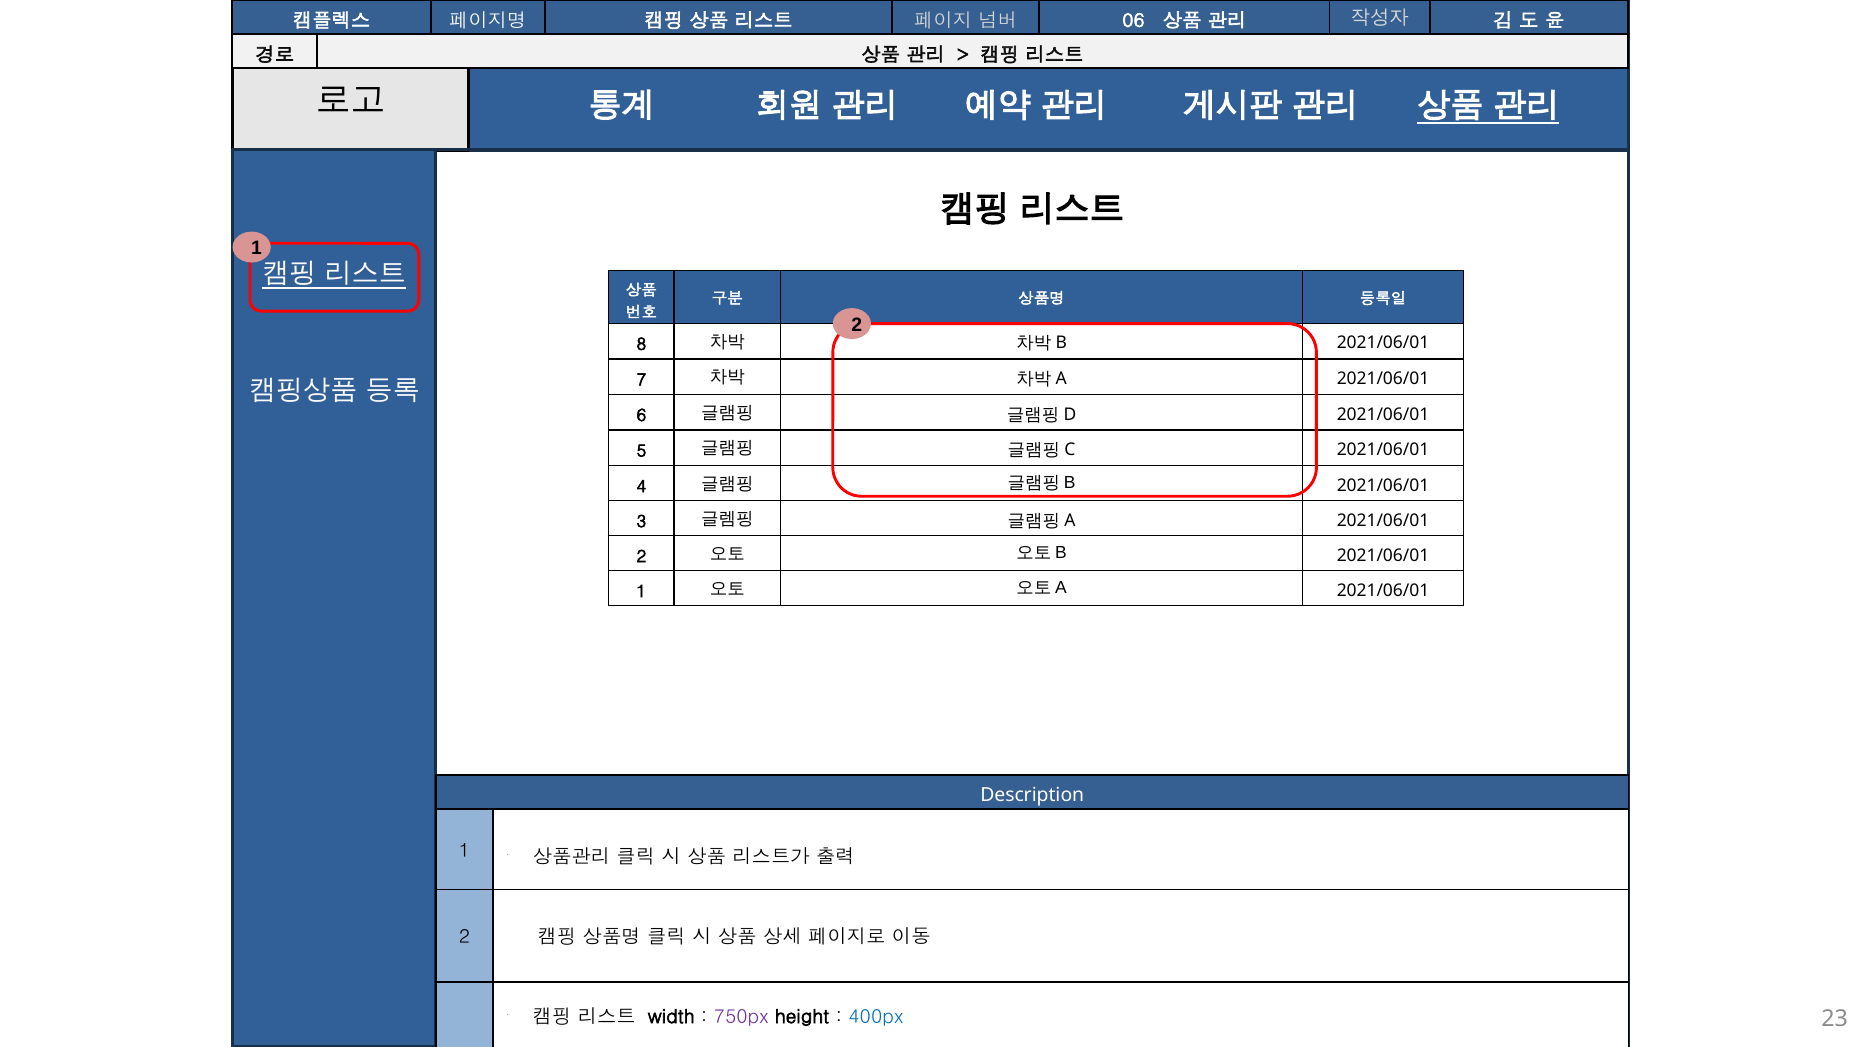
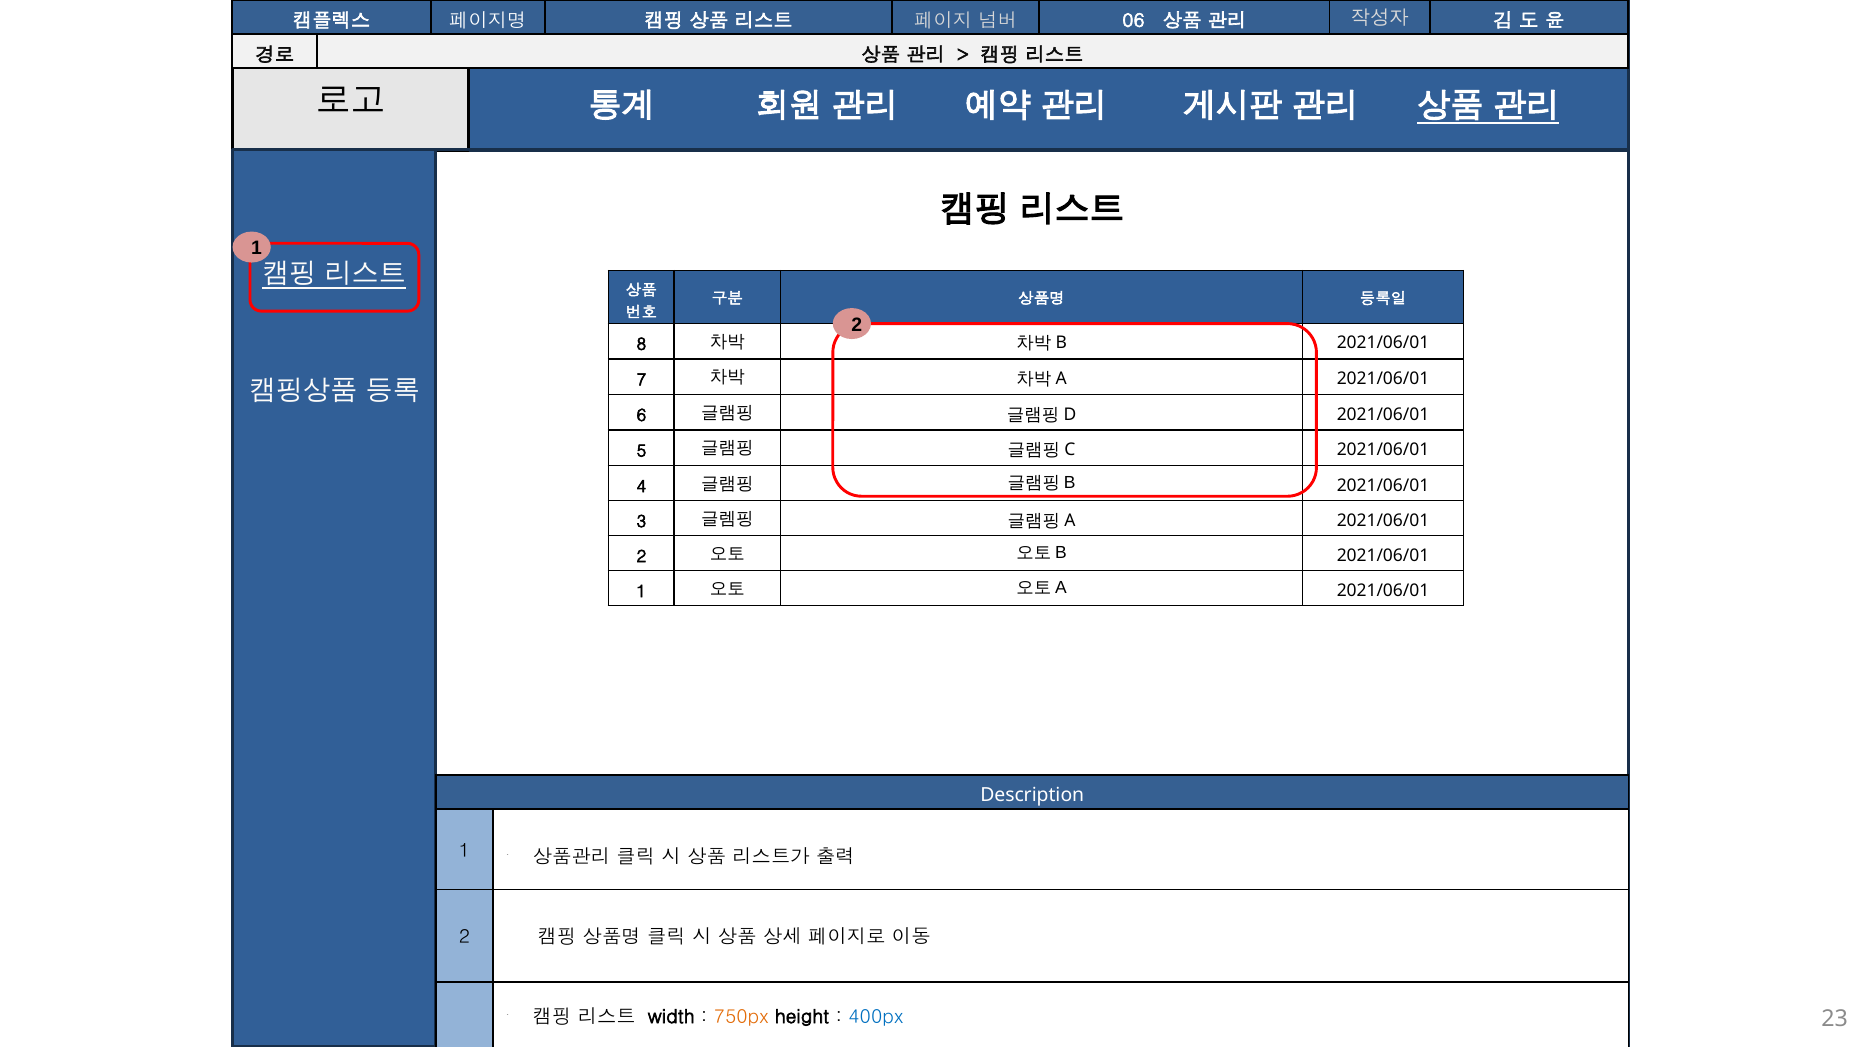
750px colour: purple -> orange
